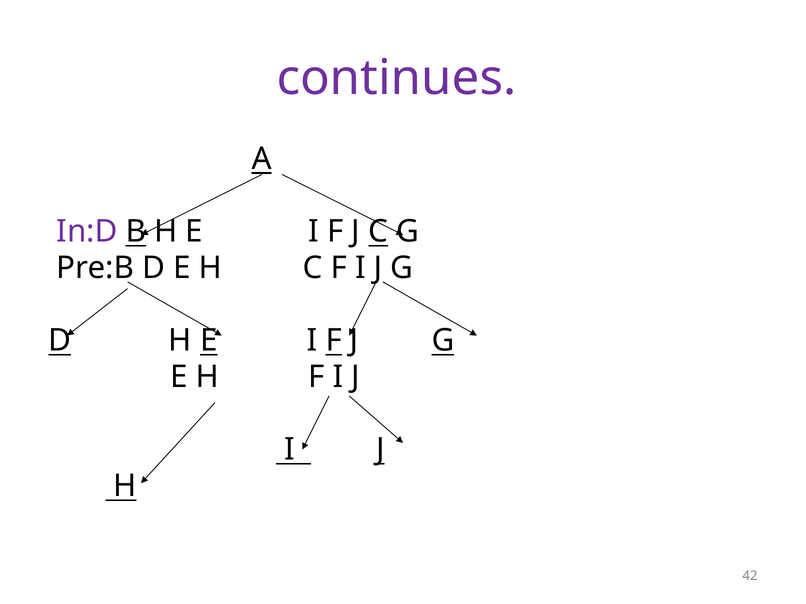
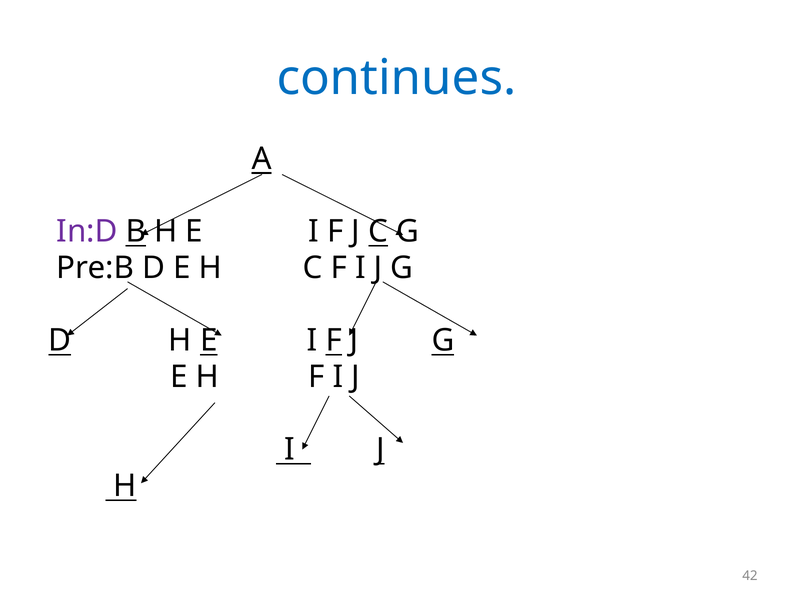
continues colour: purple -> blue
